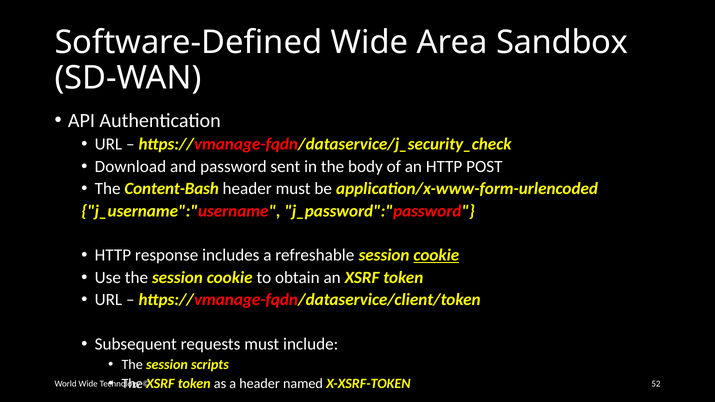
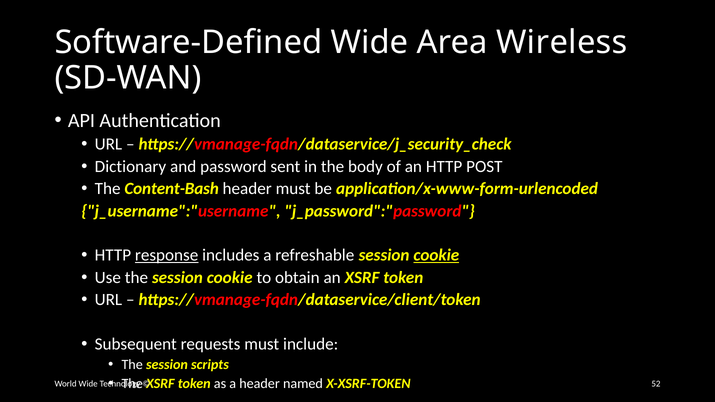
Sandbox: Sandbox -> Wireless
Download: Download -> Dictionary
response underline: none -> present
